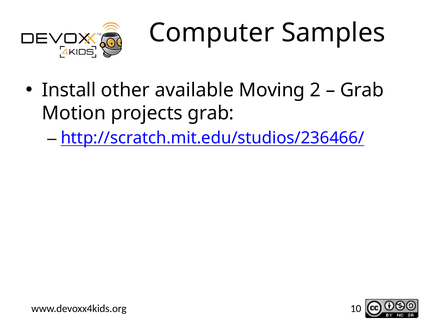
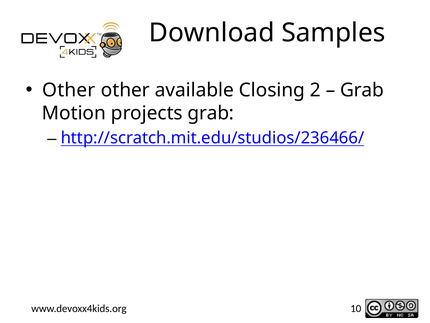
Computer: Computer -> Download
Install at (69, 90): Install -> Other
Moving: Moving -> Closing
